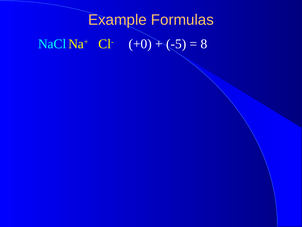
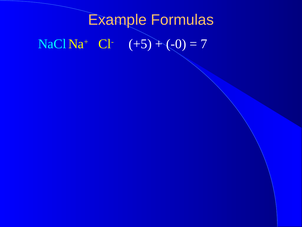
+0: +0 -> +5
-5: -5 -> -0
8: 8 -> 7
